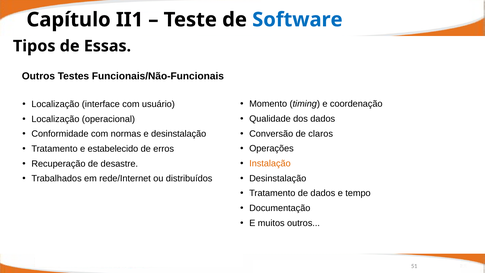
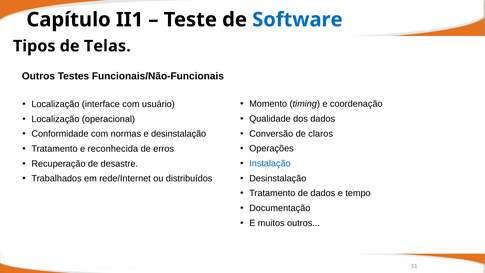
Essas: Essas -> Telas
estabelecido: estabelecido -> reconhecida
Instalação colour: orange -> blue
